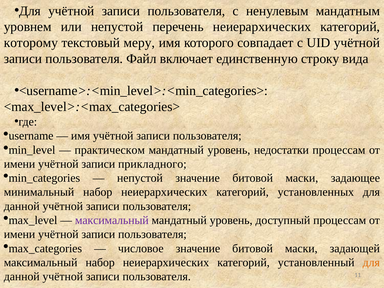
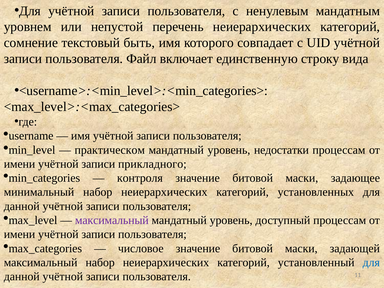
которому: которому -> сомнение
меру: меру -> быть
непустой at (140, 178): непустой -> контроля
для at (371, 262) colour: orange -> blue
